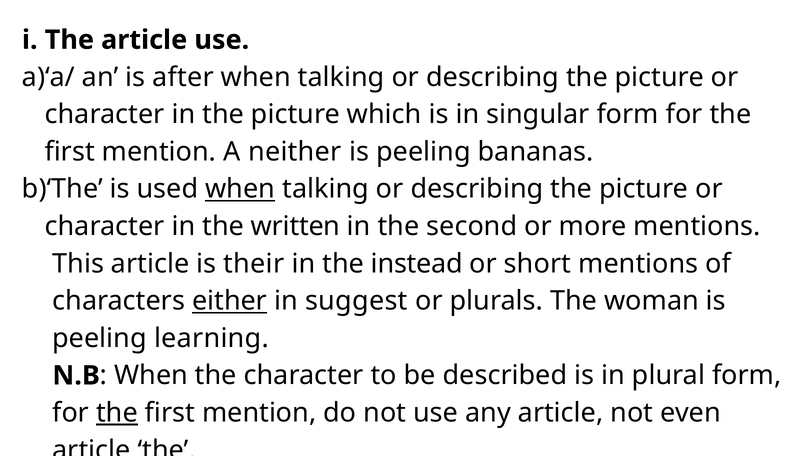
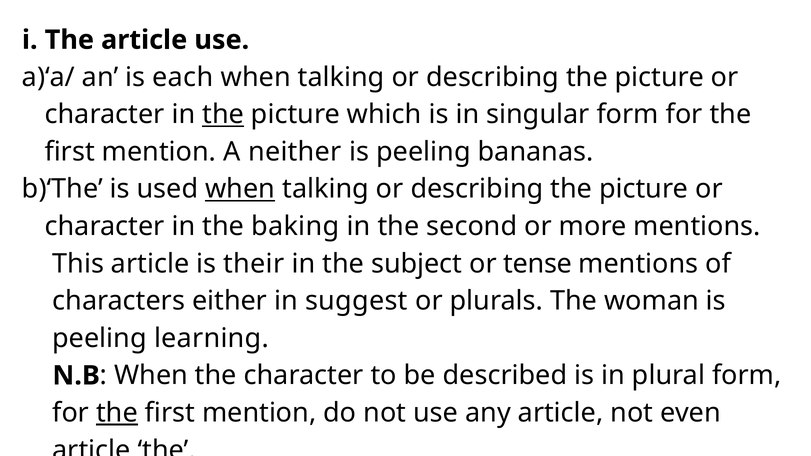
after: after -> each
the at (223, 115) underline: none -> present
written: written -> baking
instead: instead -> subject
short: short -> tense
either underline: present -> none
